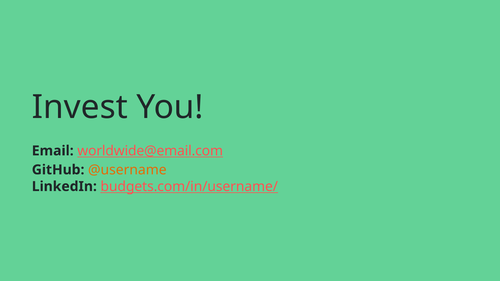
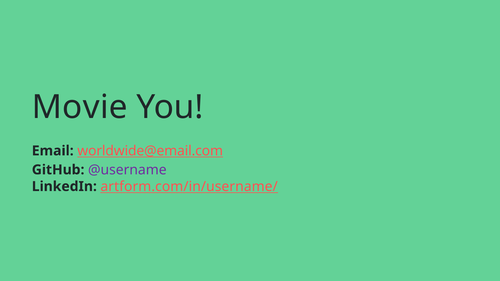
Invest: Invest -> Movie
@username colour: orange -> purple
budgets.com/in/username/: budgets.com/in/username/ -> artform.com/in/username/
